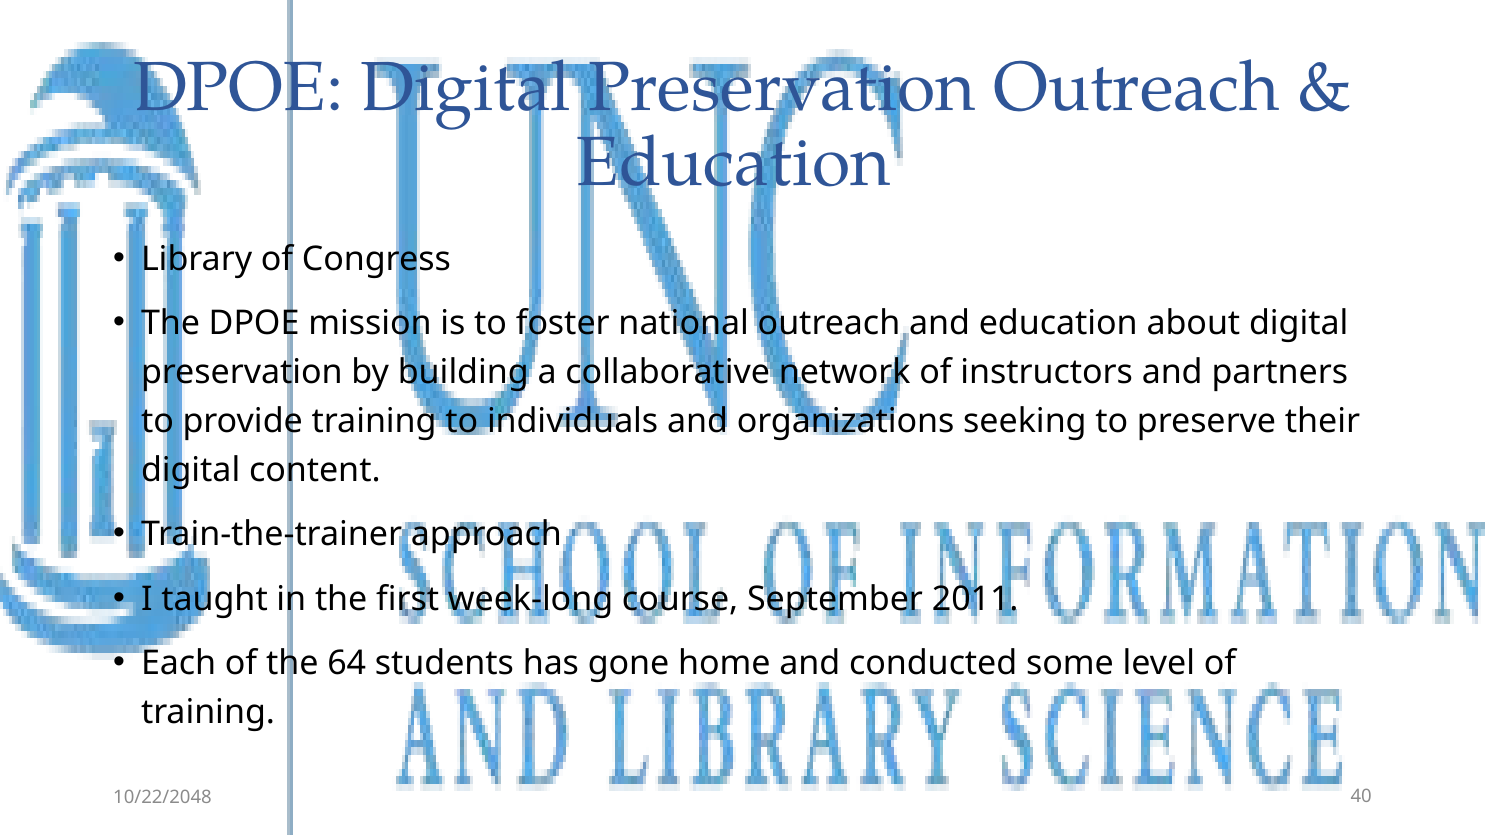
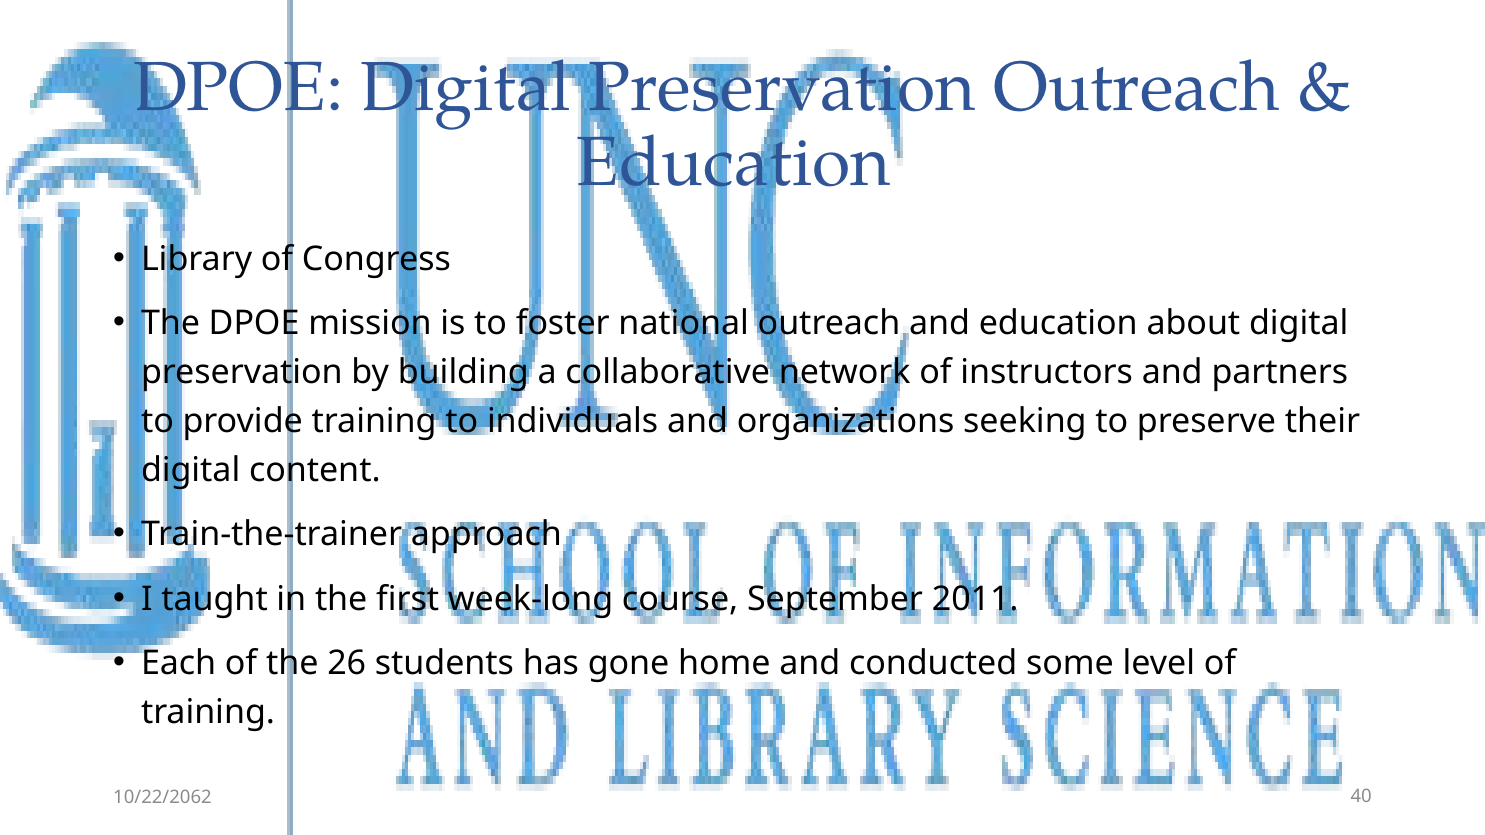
64: 64 -> 26
10/22/2048: 10/22/2048 -> 10/22/2062
